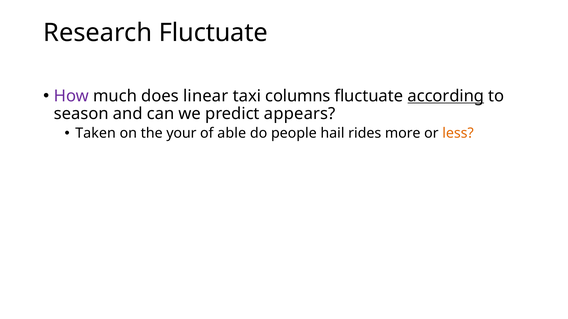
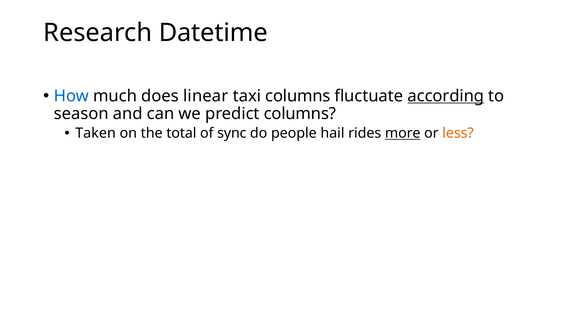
Research Fluctuate: Fluctuate -> Datetime
How colour: purple -> blue
predict appears: appears -> columns
your: your -> total
able: able -> sync
more underline: none -> present
